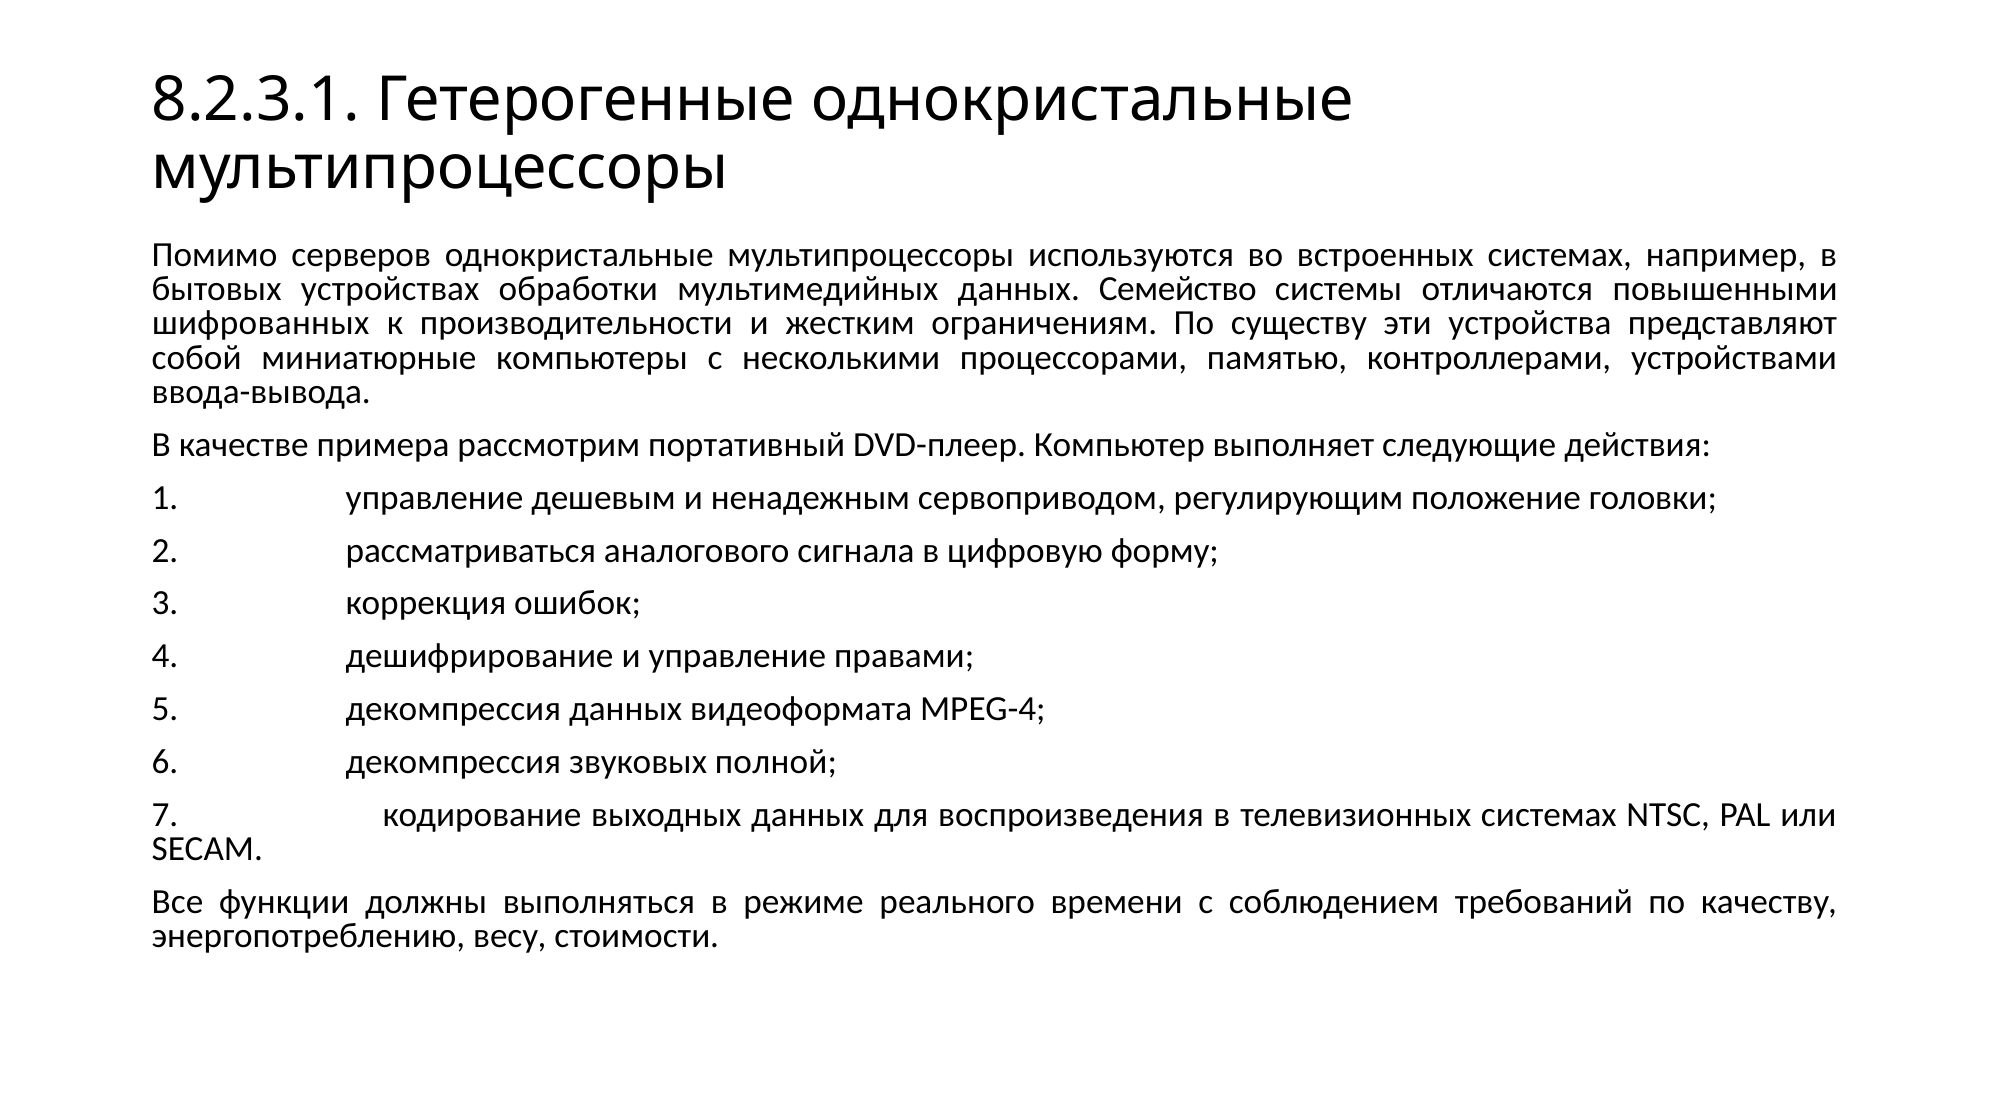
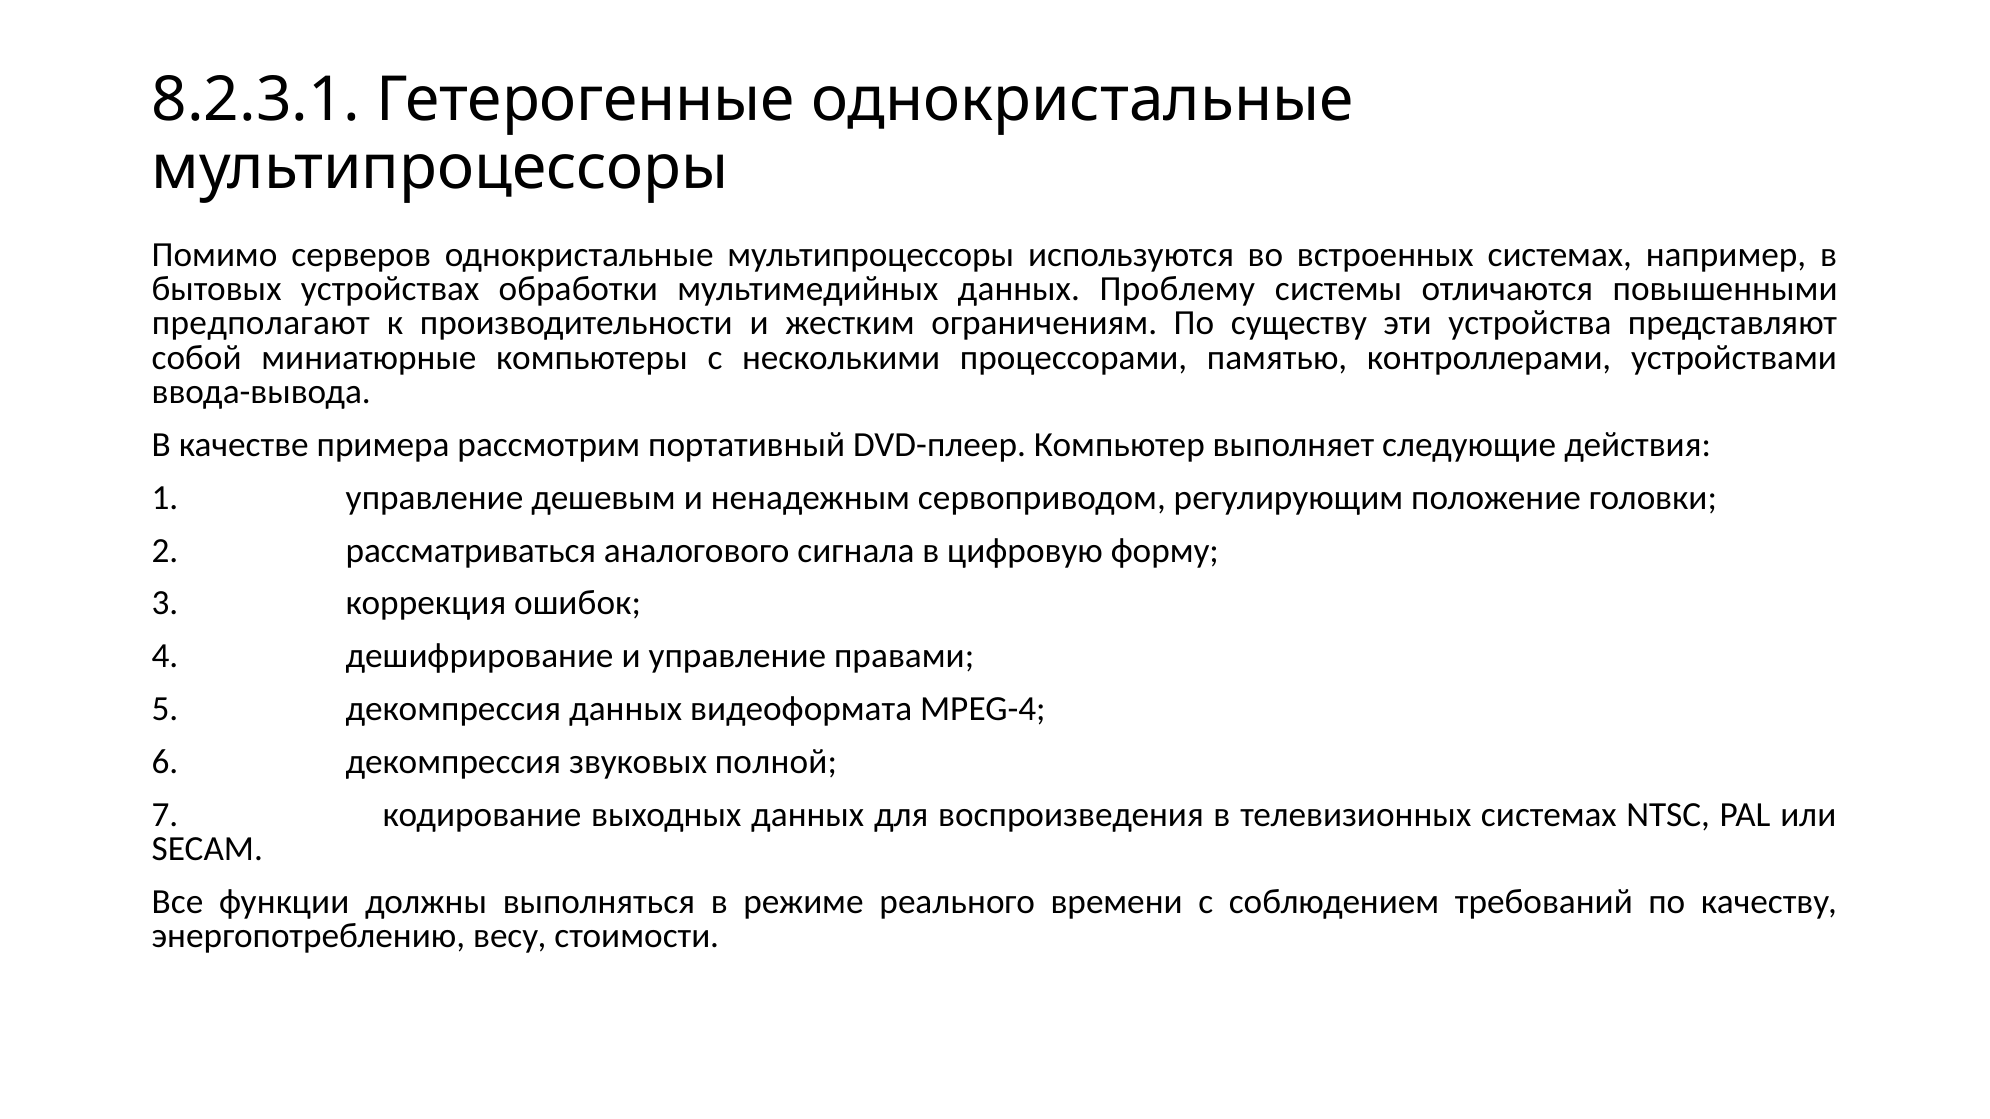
Семейство: Семейство -> Проблему
шифрованных: шифрованных -> предполагают
